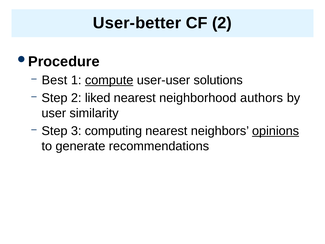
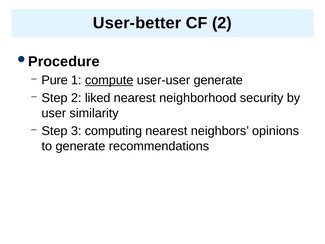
Best: Best -> Pure
user-user solutions: solutions -> generate
authors: authors -> security
opinions underline: present -> none
